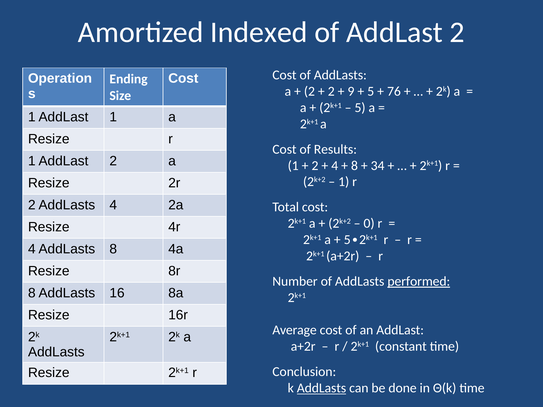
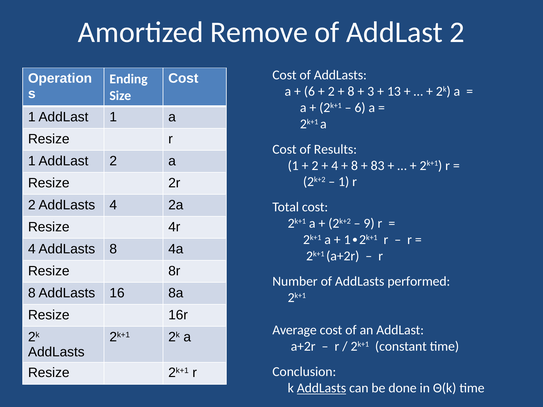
Indexed: Indexed -> Remove
2 at (309, 91): 2 -> 6
9 at (351, 91): 9 -> 8
5 at (371, 91): 5 -> 3
76: 76 -> 13
5 at (360, 108): 5 -> 6
34: 34 -> 83
0: 0 -> 9
5 at (347, 240): 5 -> 1
performed underline: present -> none
